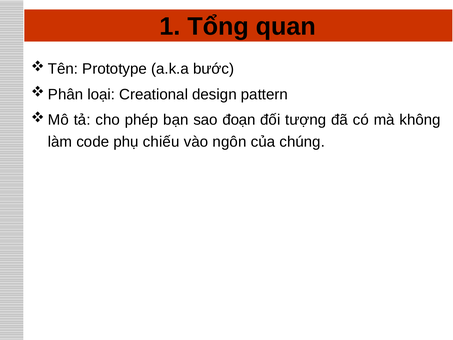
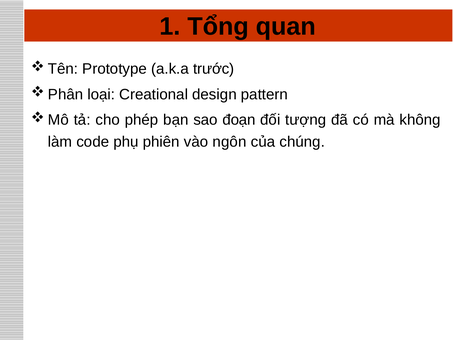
bước: bước -> trước
chiếu: chiếu -> phiên
